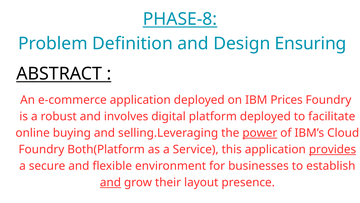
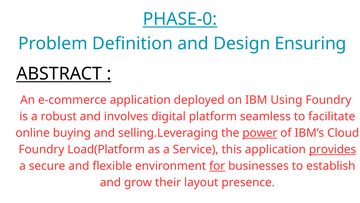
PHASE-8: PHASE-8 -> PHASE-0
Prices: Prices -> Using
platform deployed: deployed -> seamless
Both(Platform: Both(Platform -> Load(Platform
for underline: none -> present
and at (110, 182) underline: present -> none
